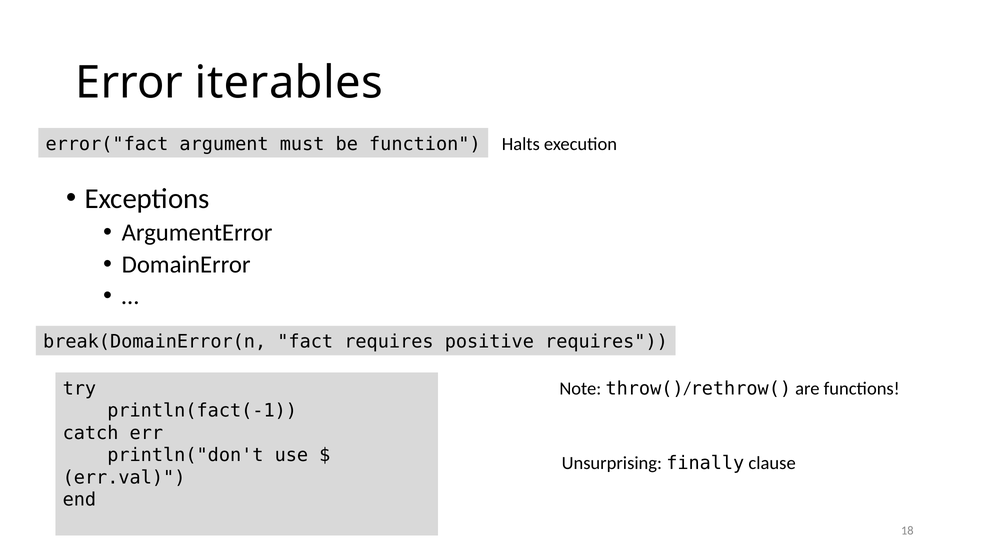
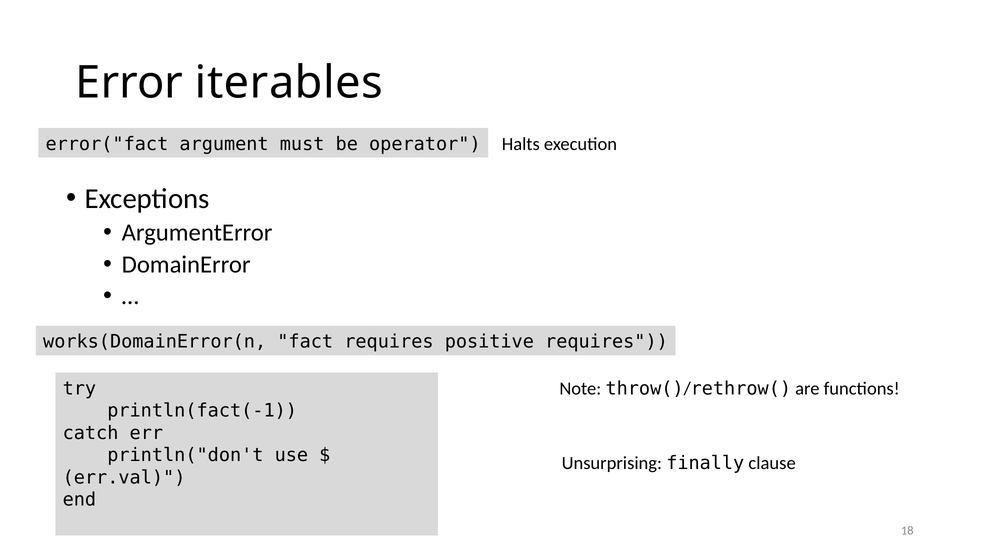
function: function -> operator
break(DomainError(n: break(DomainError(n -> works(DomainError(n
